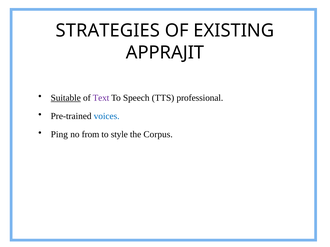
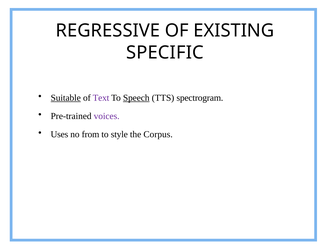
STRATEGIES: STRATEGIES -> REGRESSIVE
APPRAJIT: APPRAJIT -> SPECIFIC
Speech underline: none -> present
professional: professional -> spectrogram
voices colour: blue -> purple
Ping: Ping -> Uses
